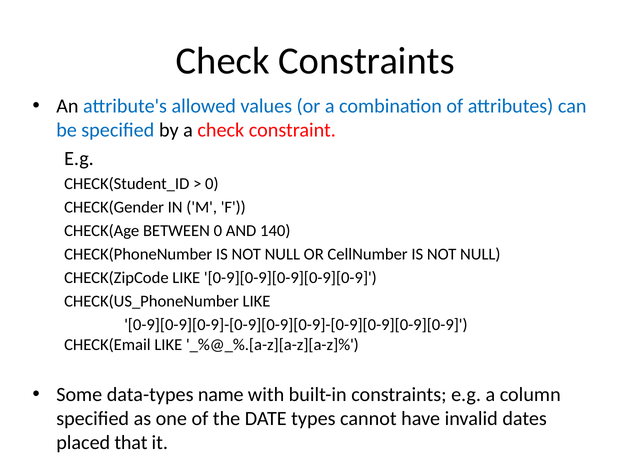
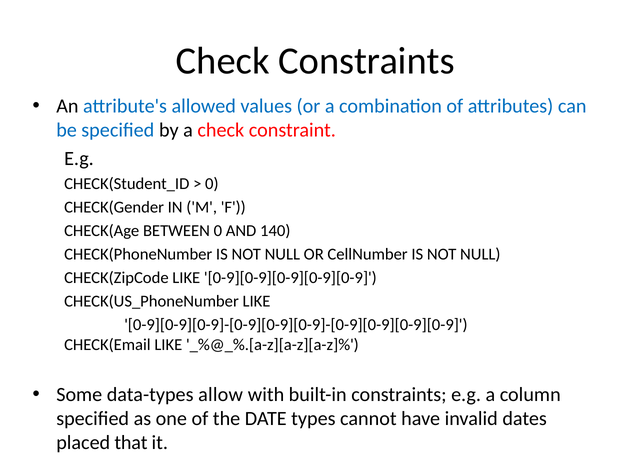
name: name -> allow
